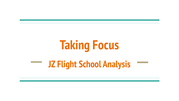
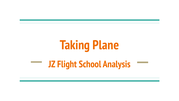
Focus: Focus -> Plane
